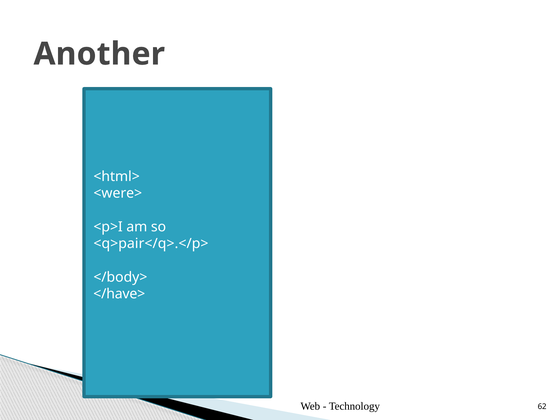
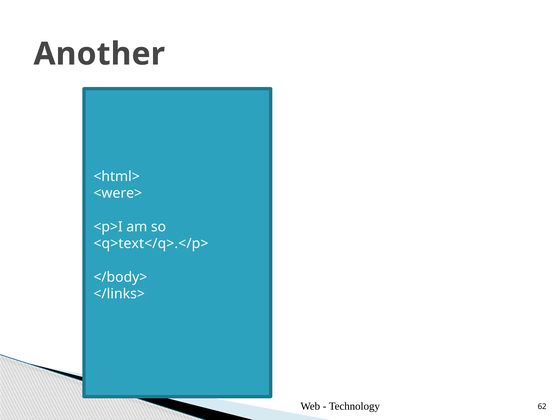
<q>pair</q>.</p>: <q>pair</q>.</p> -> <q>text</q>.</p>
</have>: </have> -> </links>
